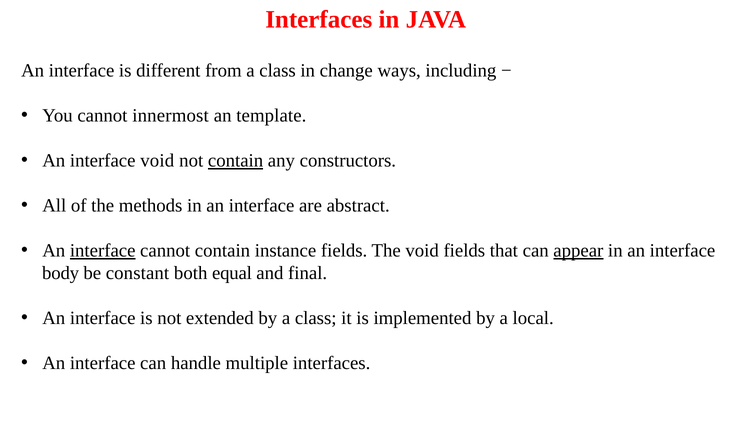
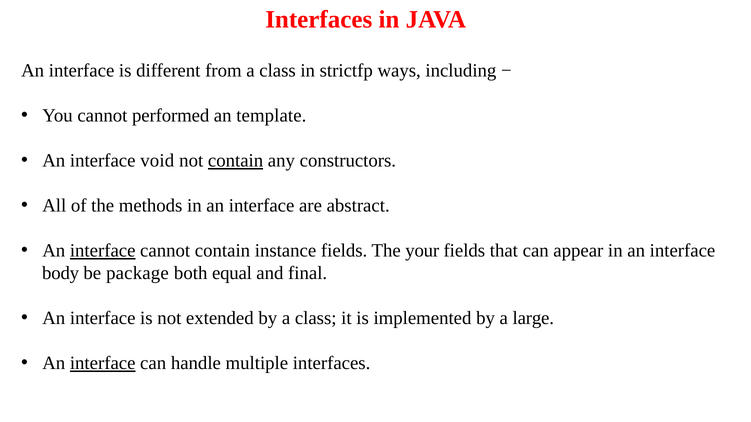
change: change -> strictfp
innermost: innermost -> performed
The void: void -> your
appear underline: present -> none
constant: constant -> package
local: local -> large
interface at (103, 364) underline: none -> present
